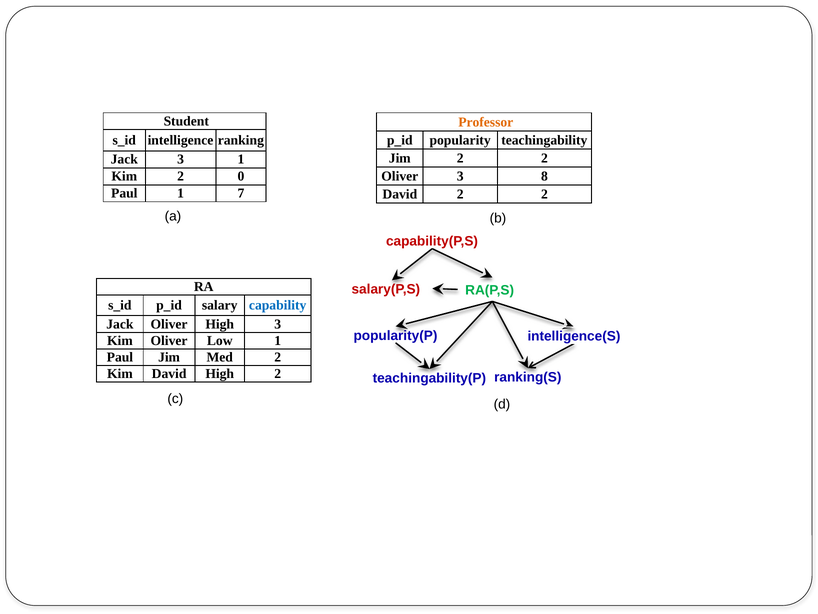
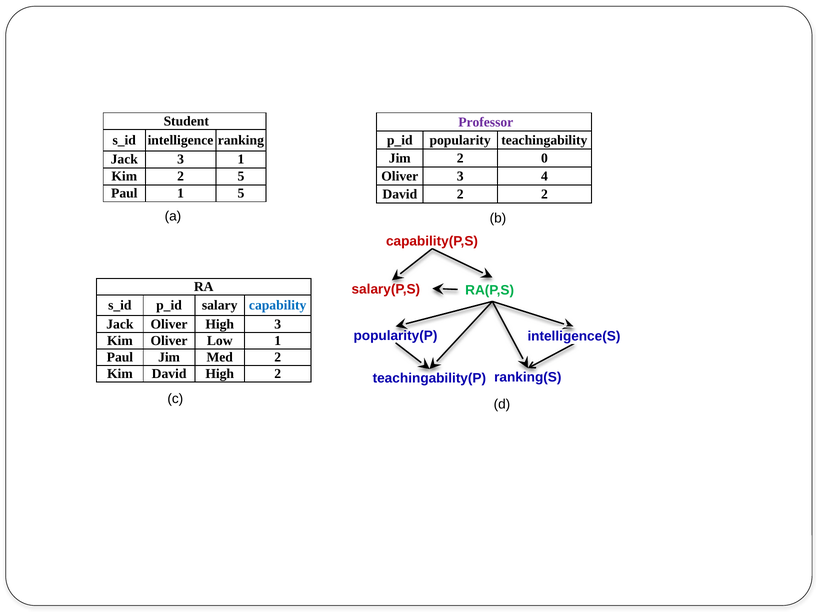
Professor colour: orange -> purple
Jim 2 2: 2 -> 0
2 0: 0 -> 5
8: 8 -> 4
1 7: 7 -> 5
